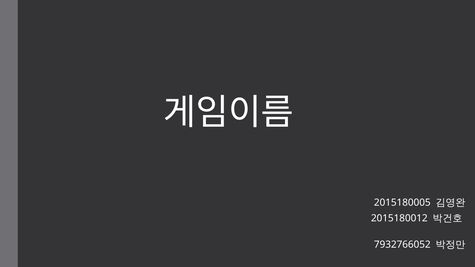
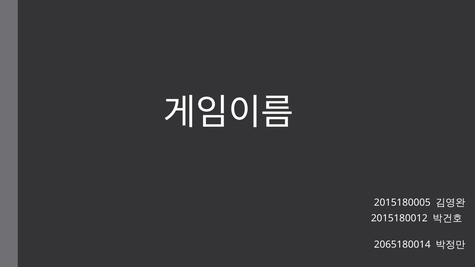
7932766052: 7932766052 -> 2065180014
